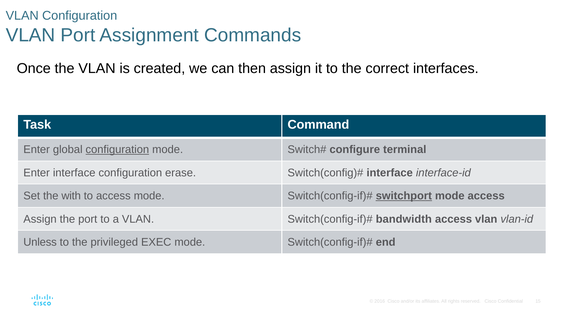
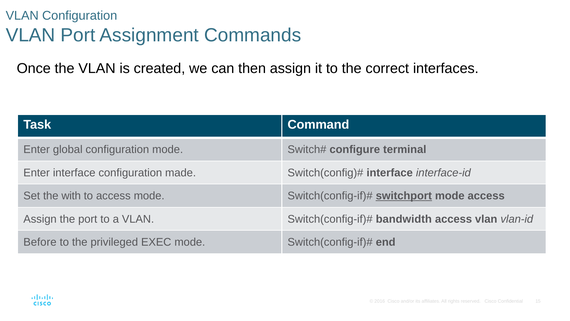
configuration at (117, 149) underline: present -> none
erase: erase -> made
Unless: Unless -> Before
